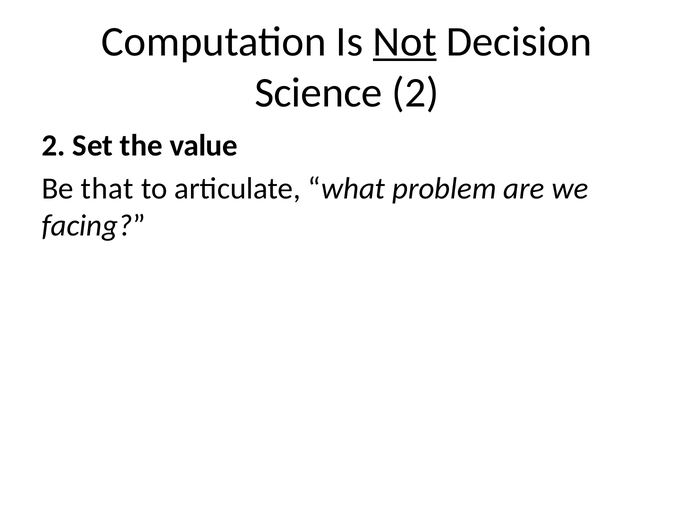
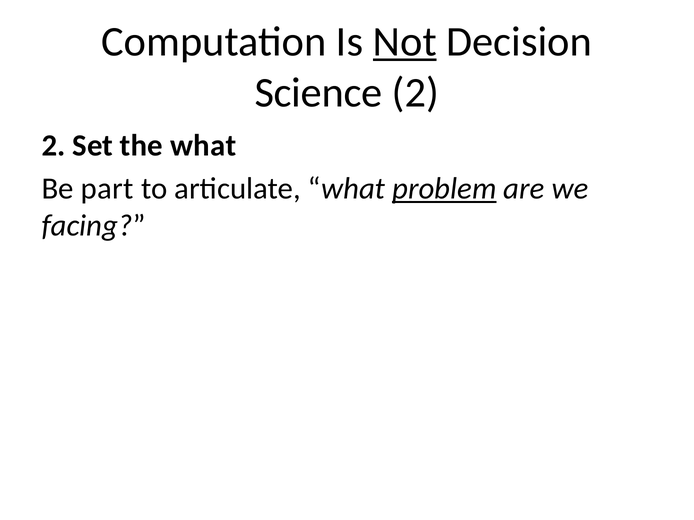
the value: value -> what
that: that -> part
problem underline: none -> present
